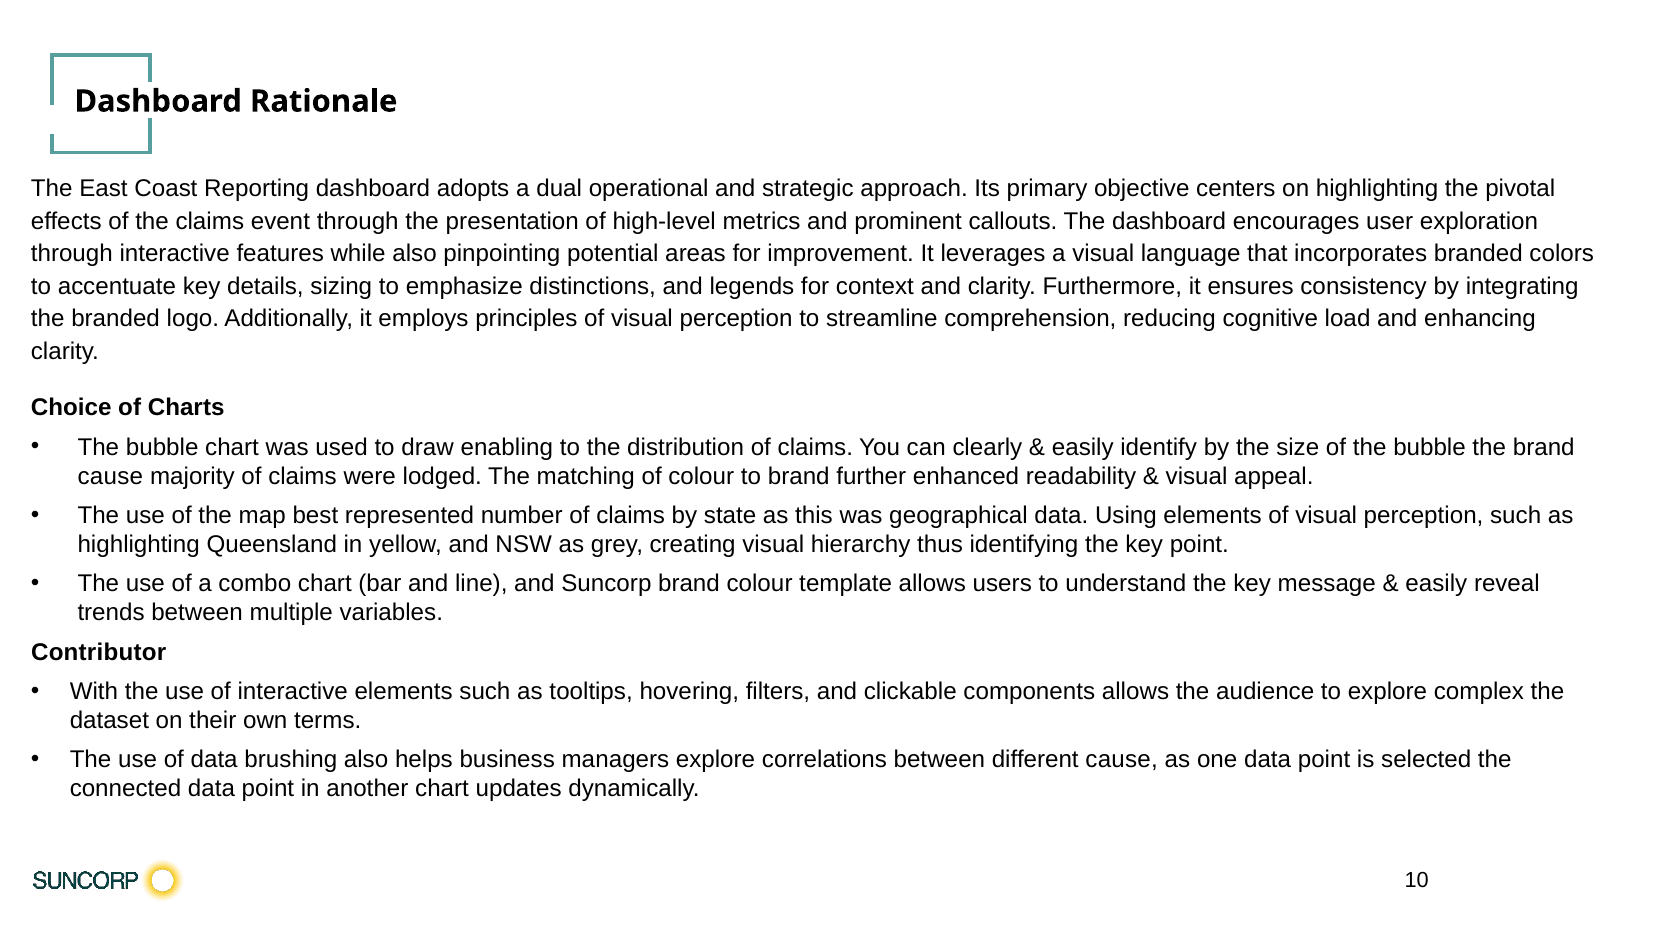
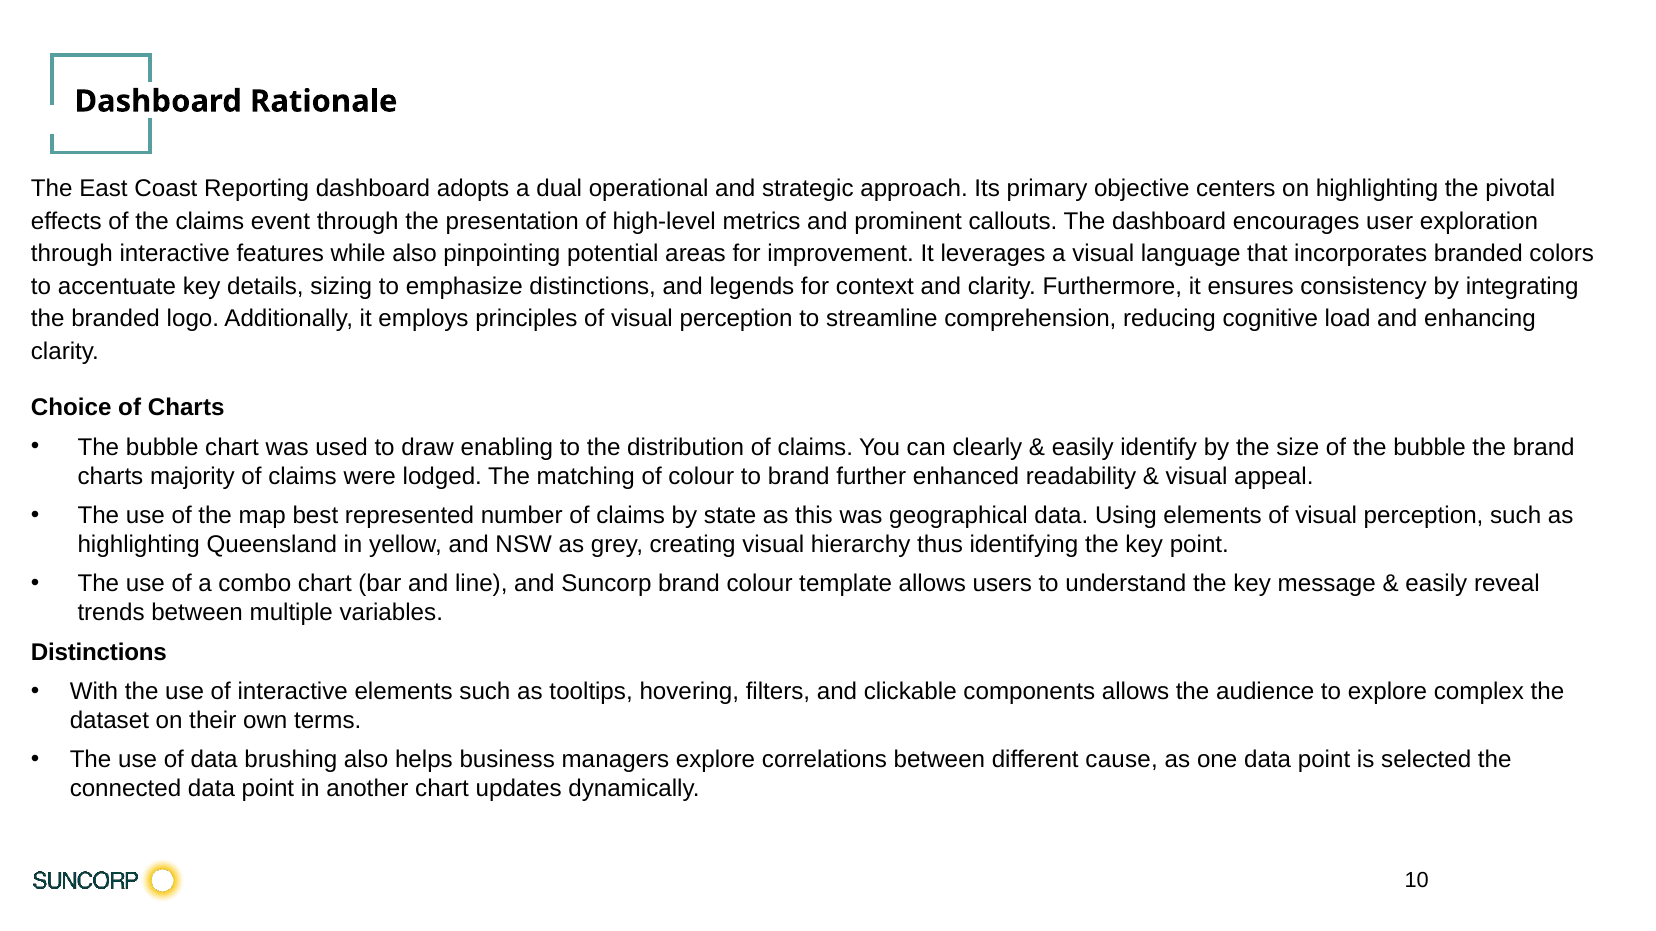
cause at (110, 476): cause -> charts
Contributor at (99, 652): Contributor -> Distinctions
